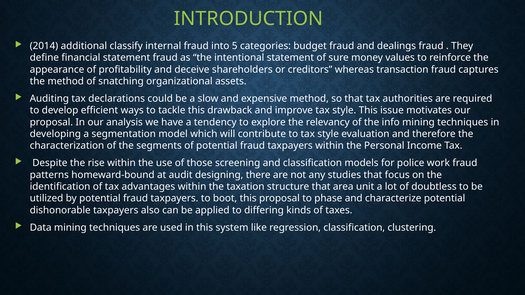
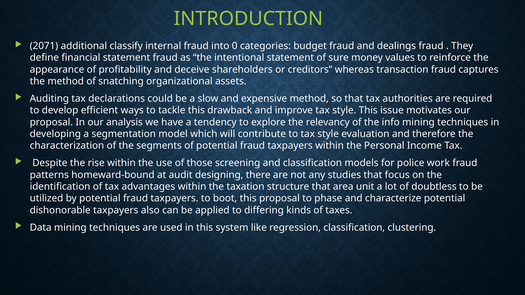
2014: 2014 -> 2071
5: 5 -> 0
